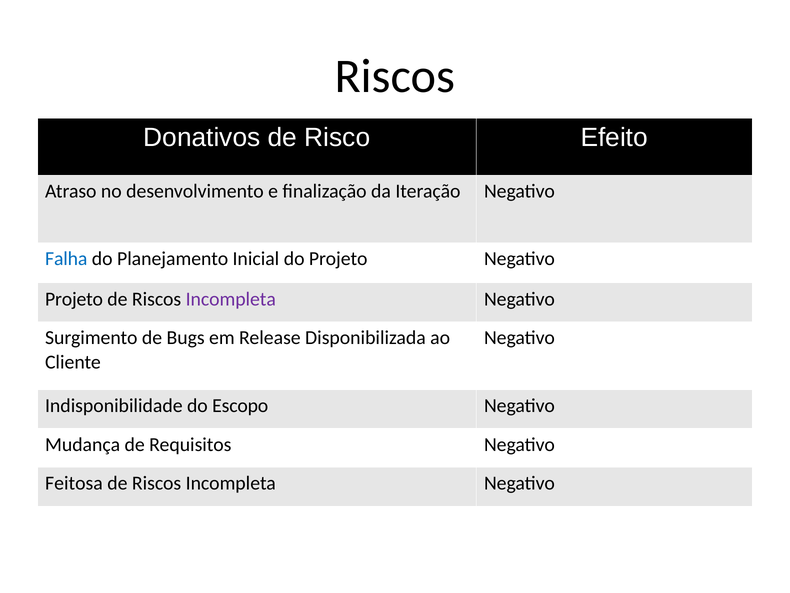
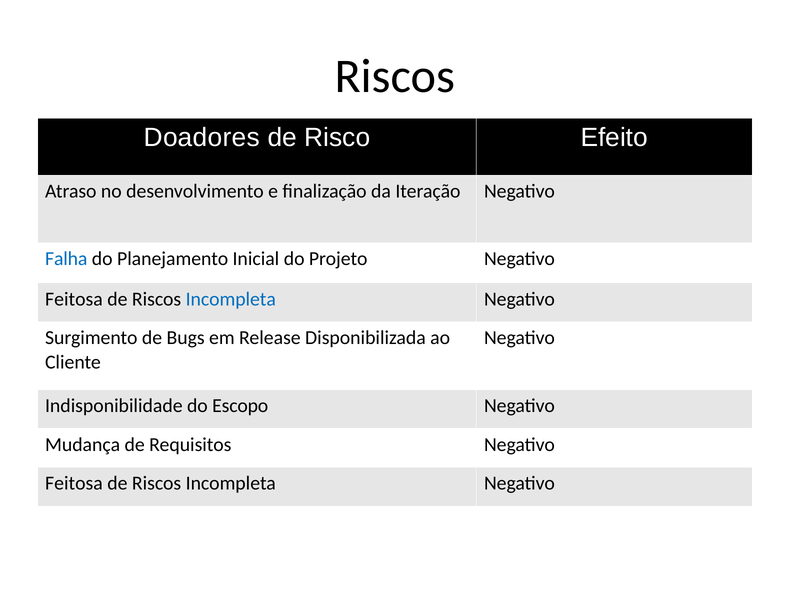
Donativos: Donativos -> Doadores
Projeto at (74, 299): Projeto -> Feitosa
Incompleta at (231, 299) colour: purple -> blue
